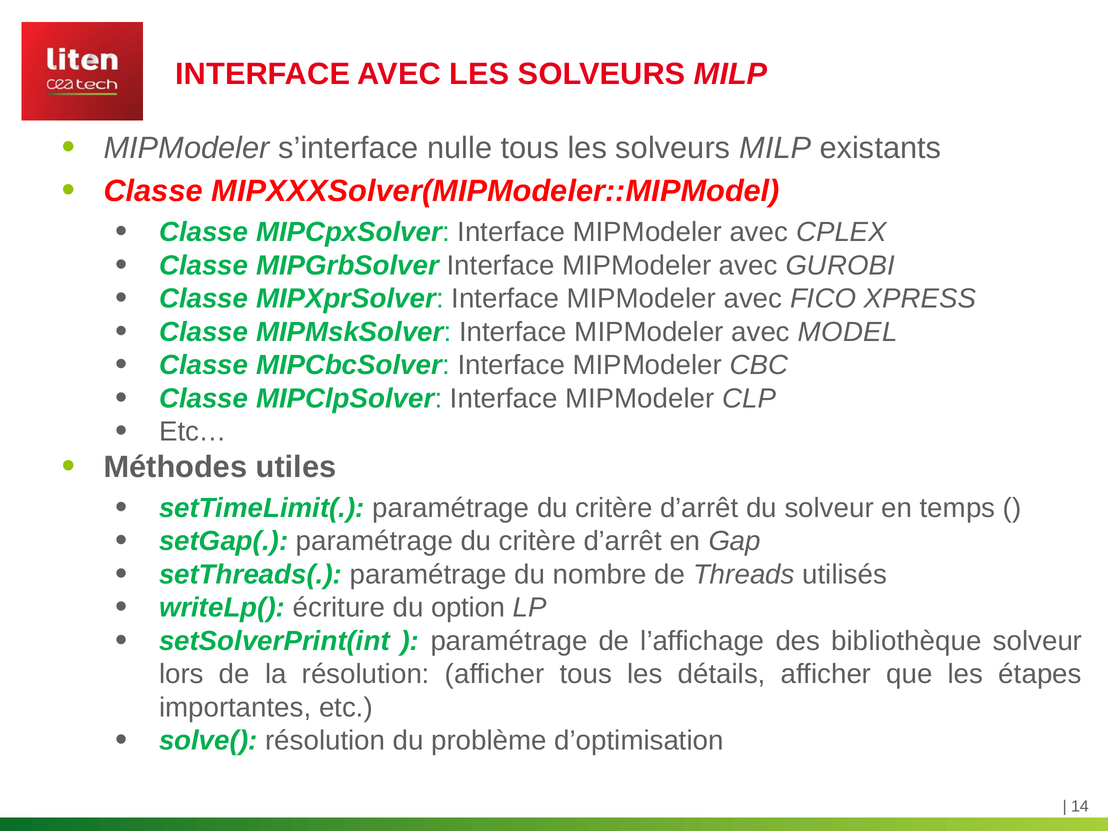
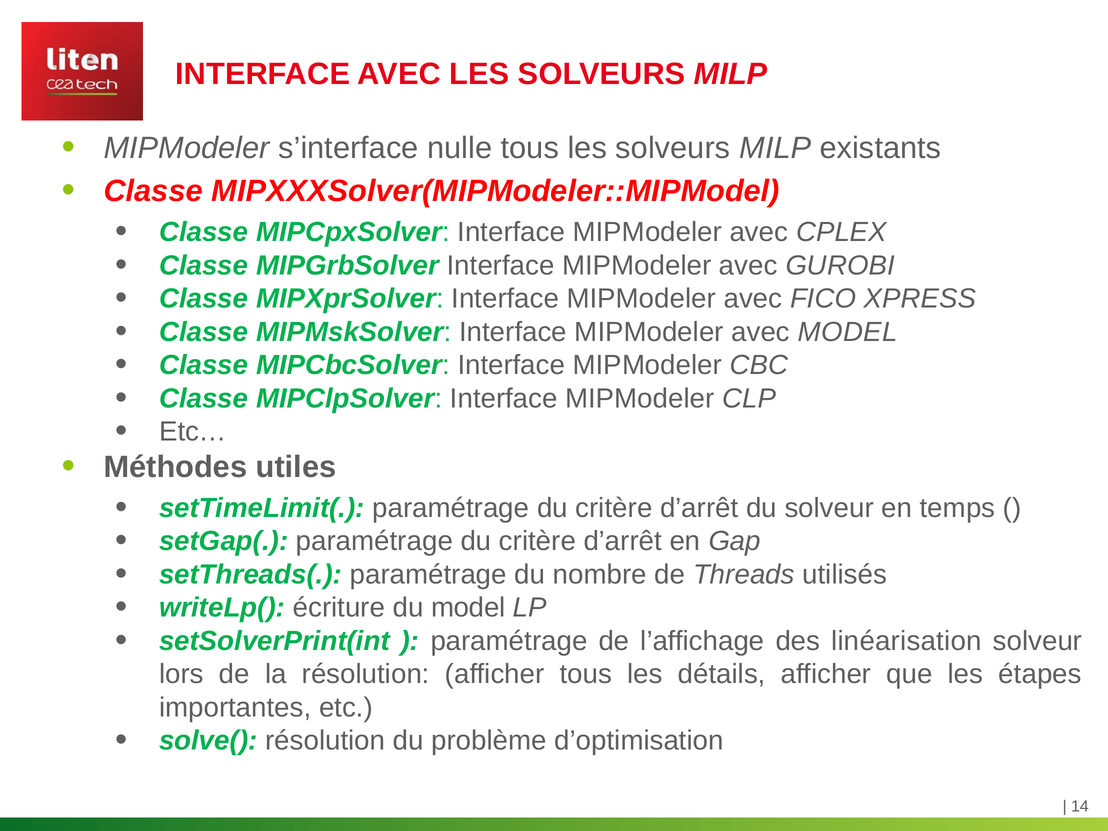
du option: option -> model
bibliothèque: bibliothèque -> linéarisation
